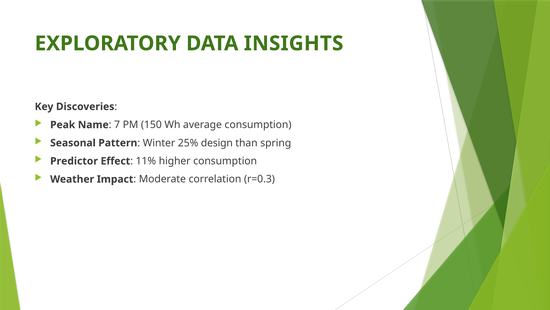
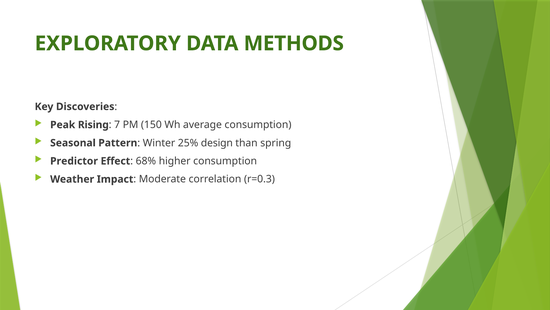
INSIGHTS: INSIGHTS -> METHODS
Name: Name -> Rising
11%: 11% -> 68%
